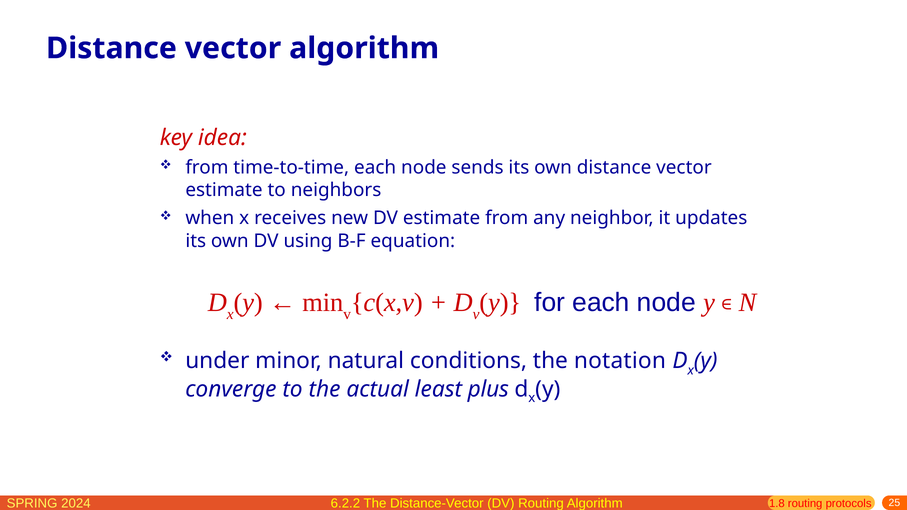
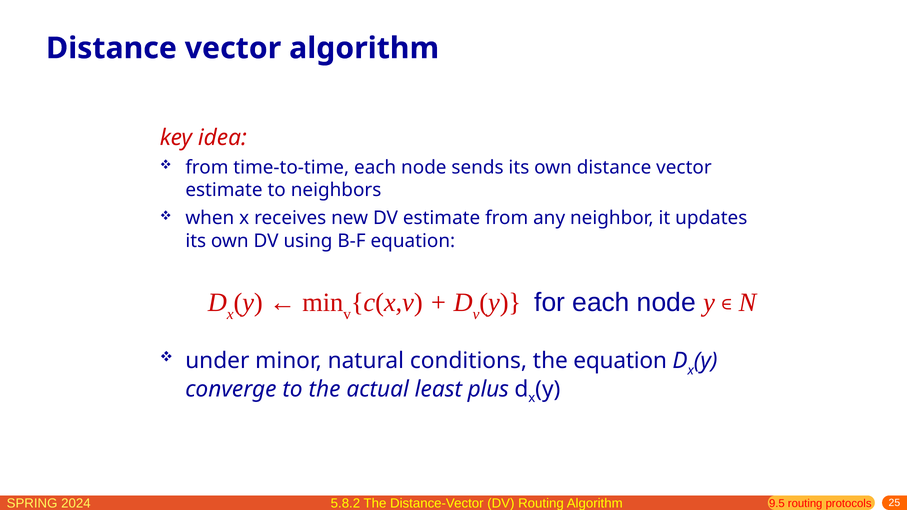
the notation: notation -> equation
6.2.2: 6.2.2 -> 5.8.2
1.8: 1.8 -> 9.5
